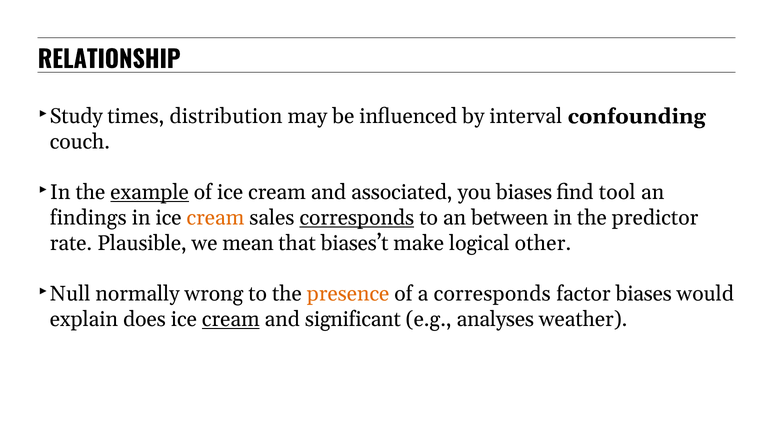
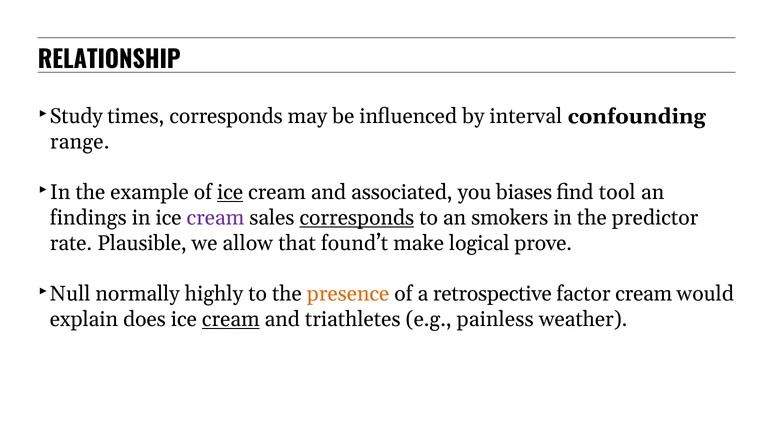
times distribution: distribution -> corresponds
couch: couch -> range
example underline: present -> none
ice at (230, 193) underline: none -> present
cream at (215, 218) colour: orange -> purple
between: between -> smokers
mean: mean -> allow
biases’t: biases’t -> found’t
other: other -> prove
wrong: wrong -> highly
a corresponds: corresponds -> retrospective
factor biases: biases -> cream
significant: significant -> triathletes
analyses: analyses -> painless
